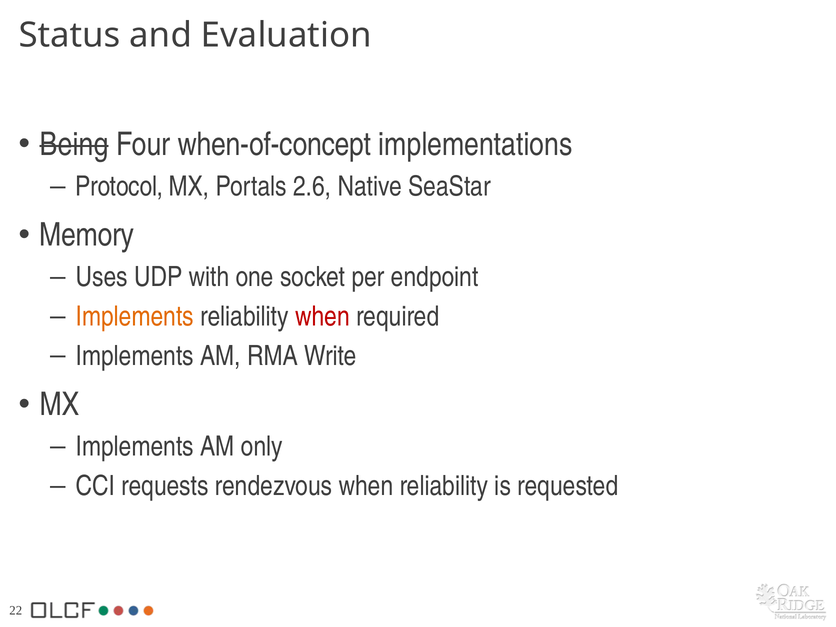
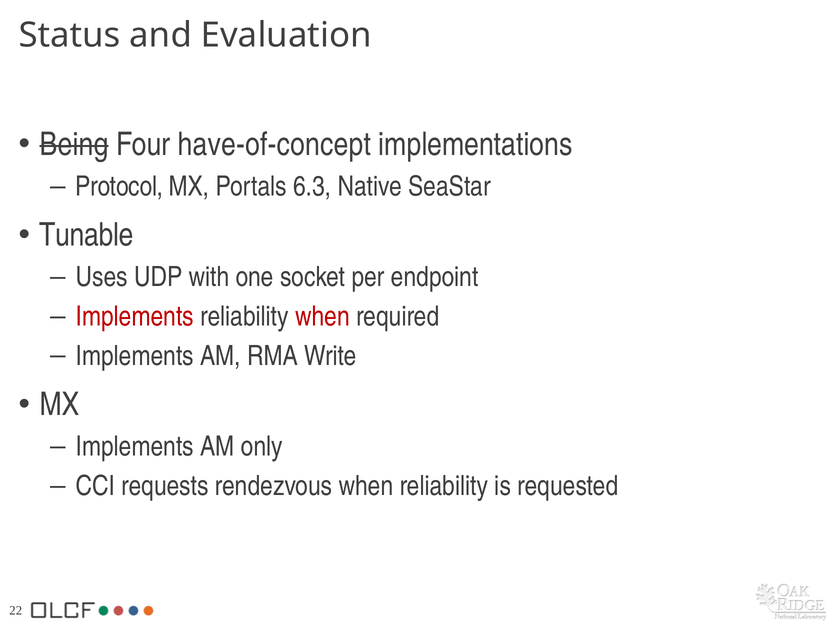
when-of-concept: when-of-concept -> have-of-concept
2.6: 2.6 -> 6.3
Memory: Memory -> Tunable
Implements at (135, 317) colour: orange -> red
